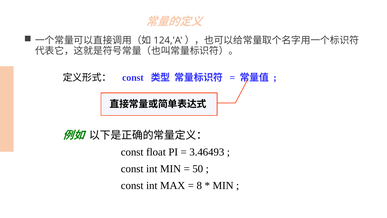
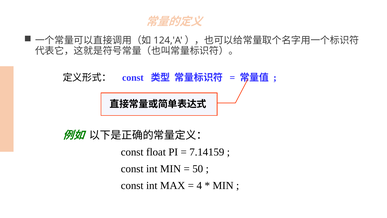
3.46493: 3.46493 -> 7.14159
8: 8 -> 4
